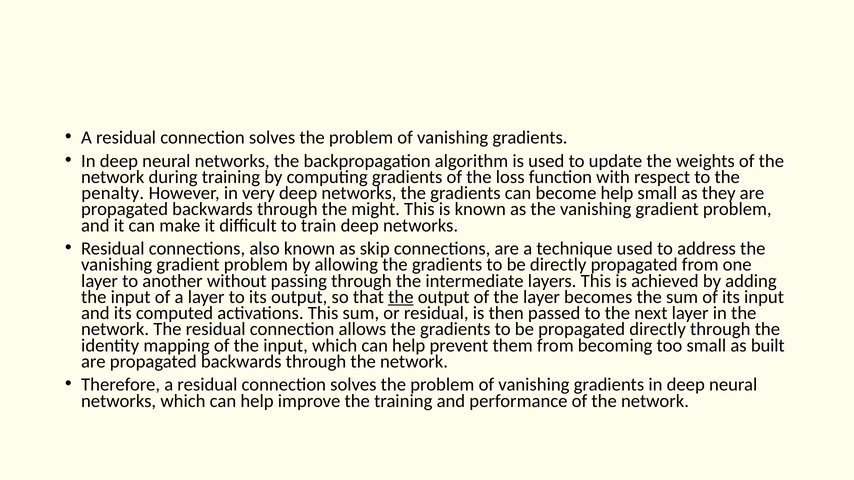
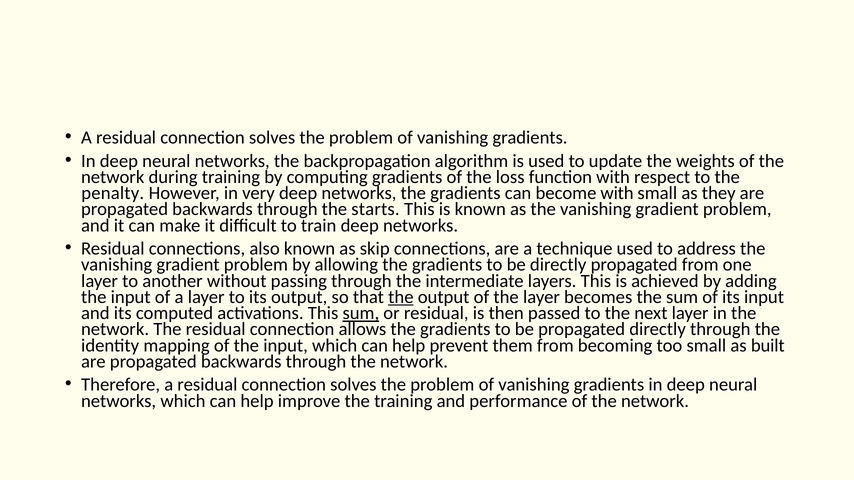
become help: help -> with
might: might -> starts
sum at (361, 313) underline: none -> present
